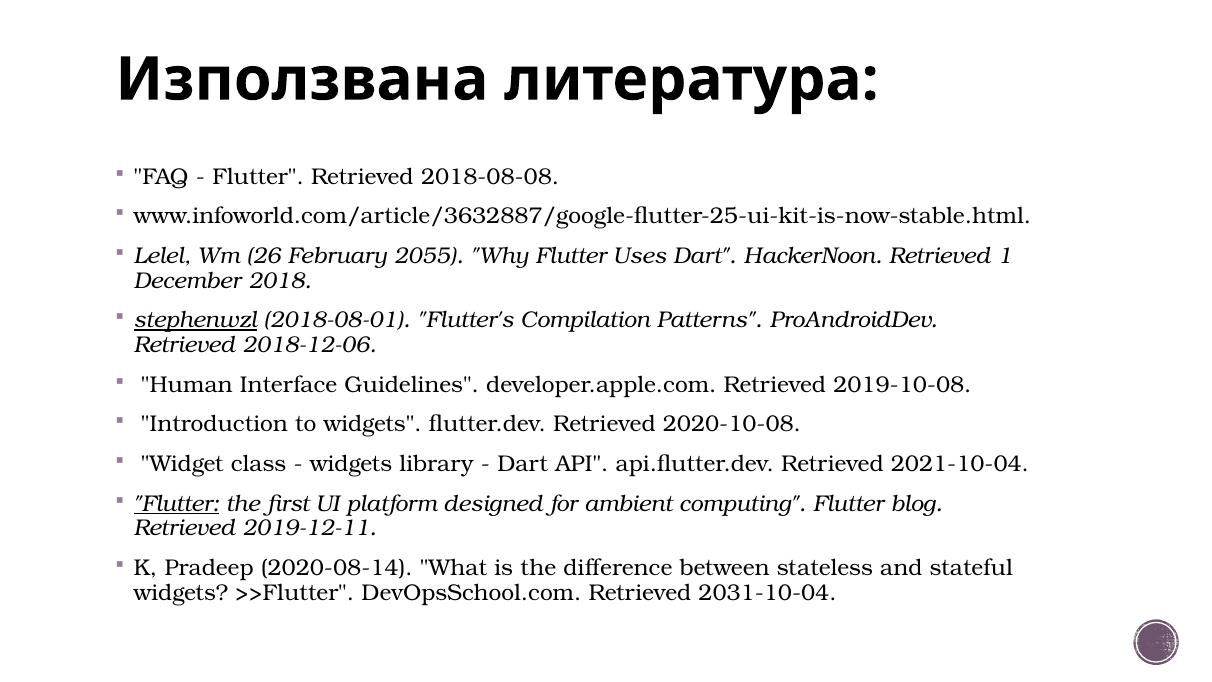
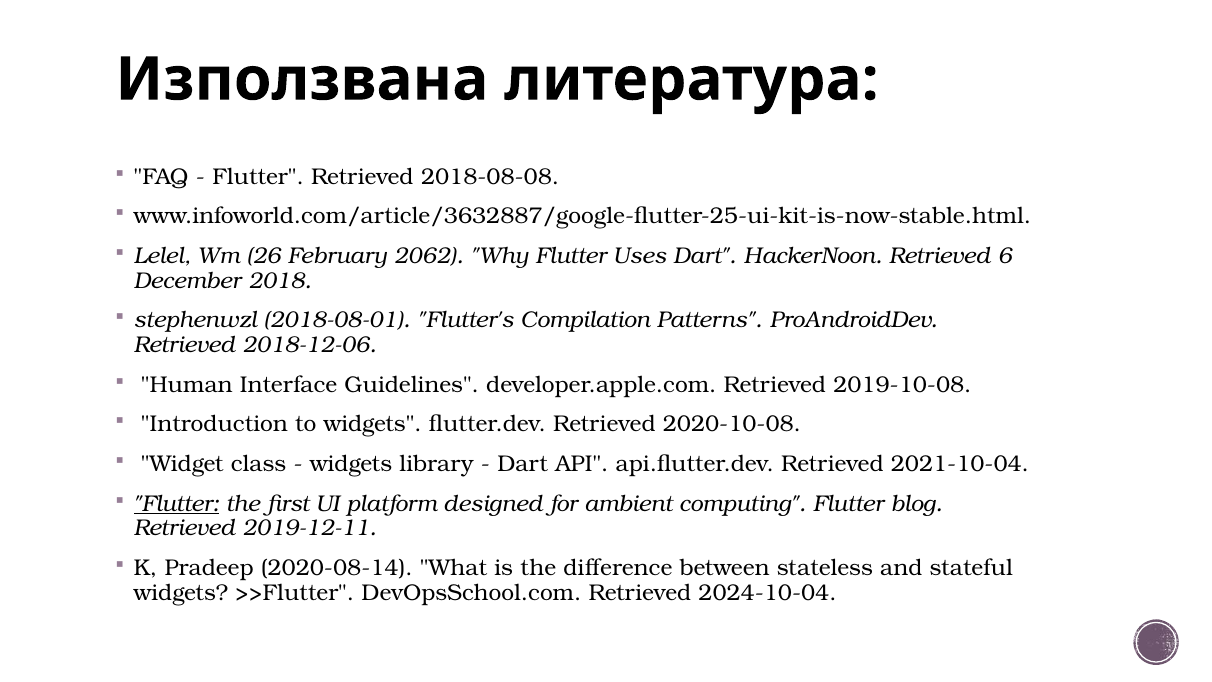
2055: 2055 -> 2062
1: 1 -> 6
stephenwzl underline: present -> none
2031-10-04: 2031-10-04 -> 2024-10-04
